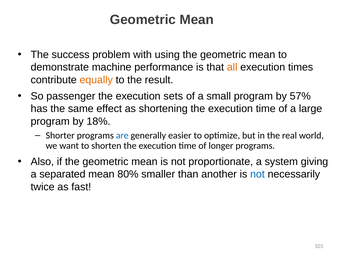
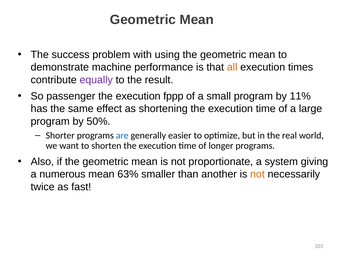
equally colour: orange -> purple
sets: sets -> fppp
57%: 57% -> 11%
18%: 18% -> 50%
separated: separated -> numerous
80%: 80% -> 63%
not at (257, 174) colour: blue -> orange
